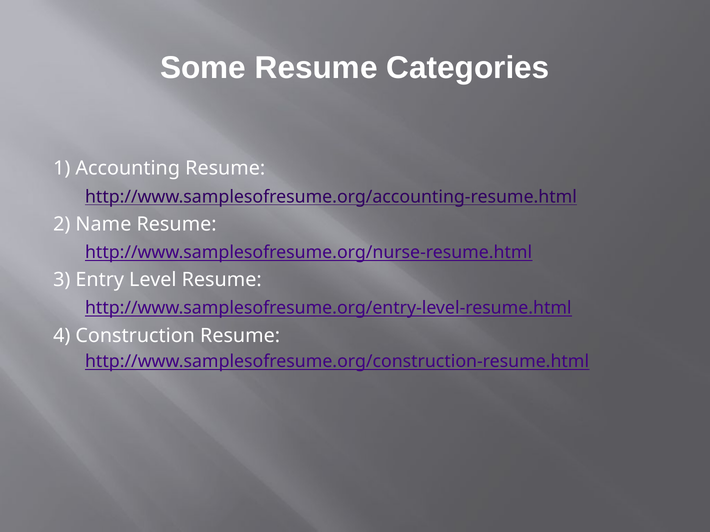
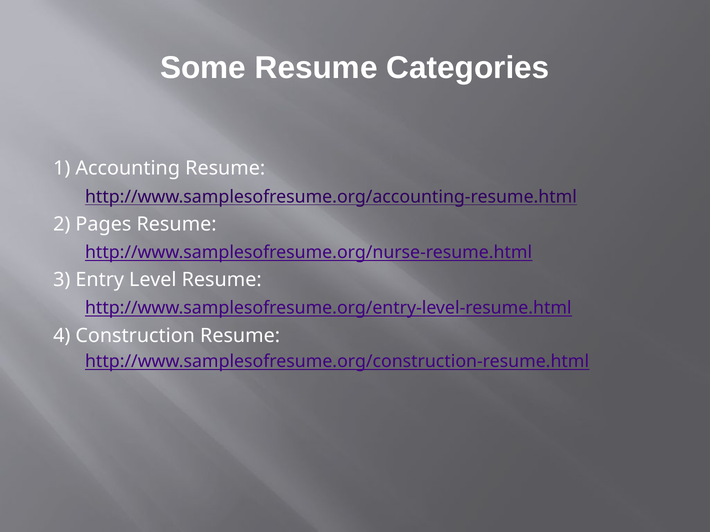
Name: Name -> Pages
